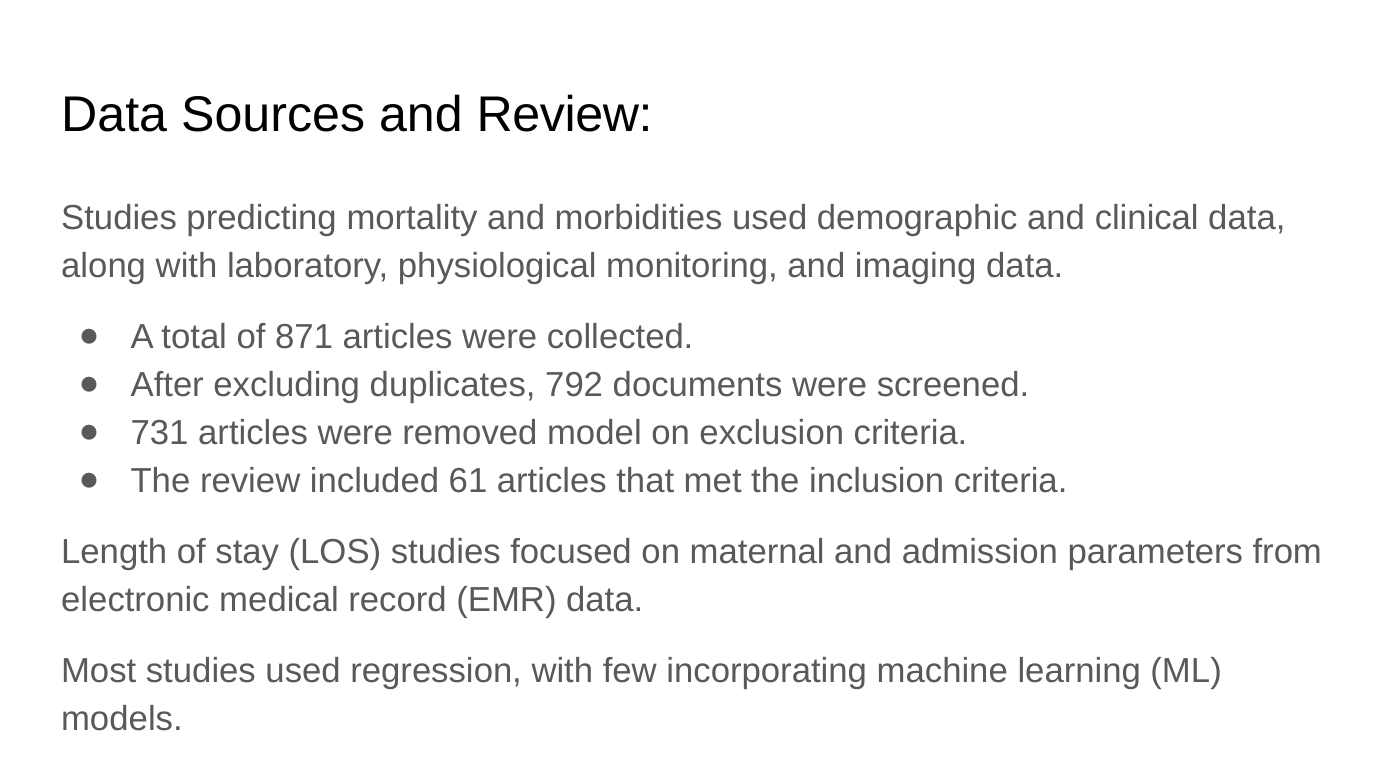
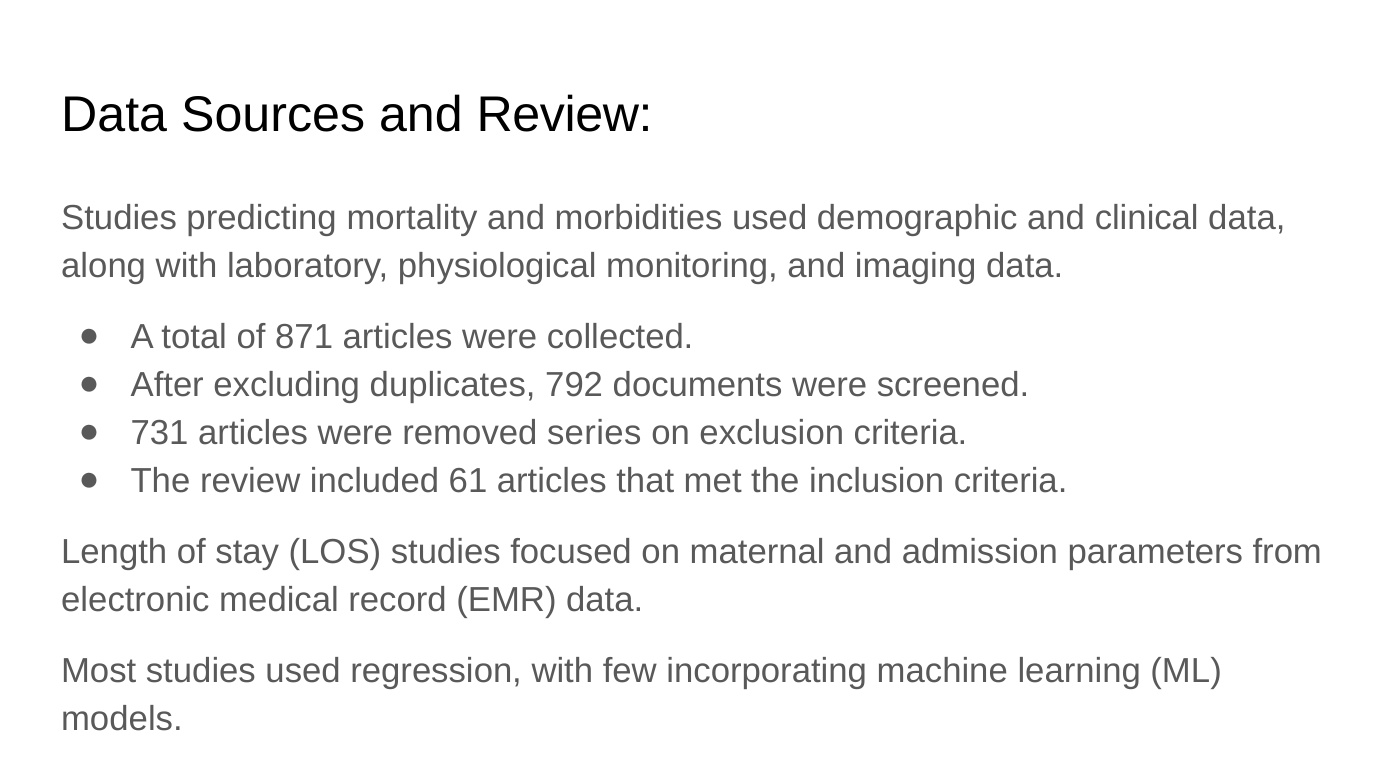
model: model -> series
